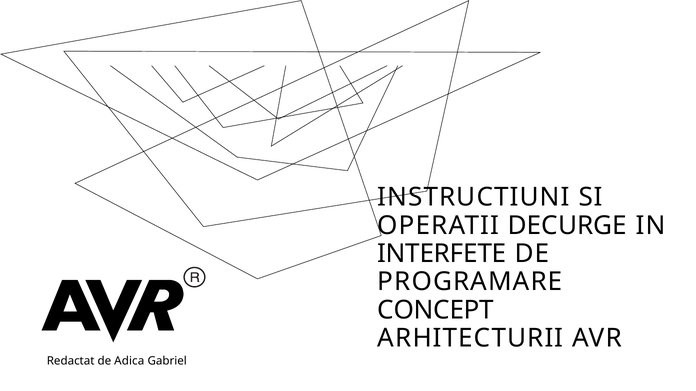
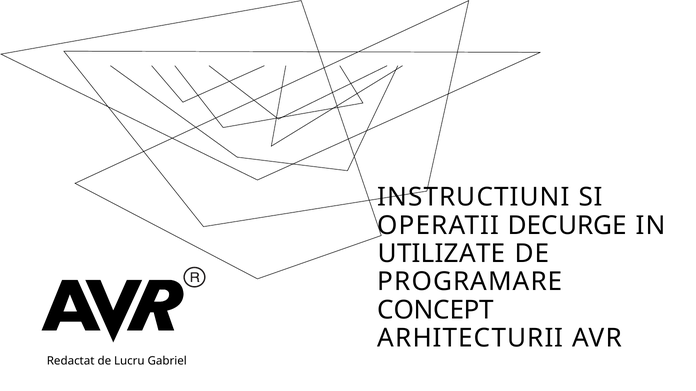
INTERFETE: INTERFETE -> UTILIZATE
Adica: Adica -> Lucru
